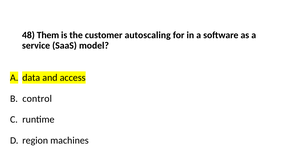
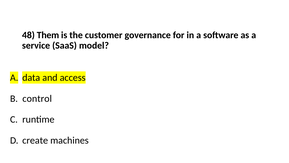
autoscaling: autoscaling -> governance
region: region -> create
